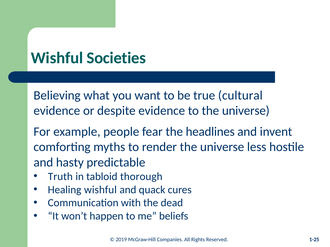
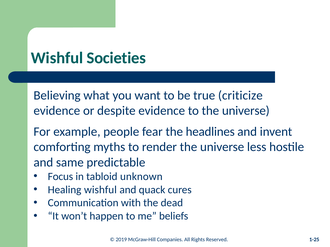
cultural: cultural -> criticize
hasty: hasty -> same
Truth: Truth -> Focus
thorough: thorough -> unknown
